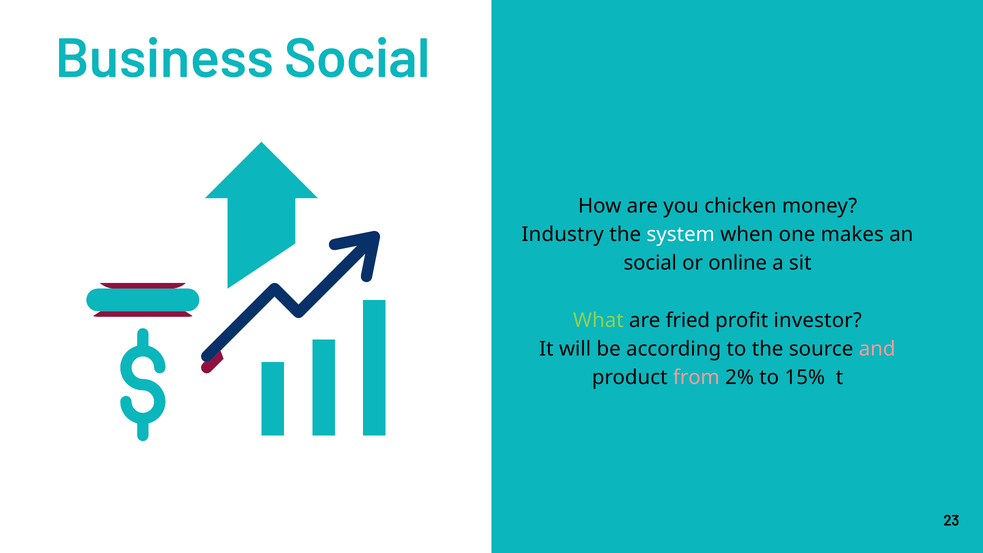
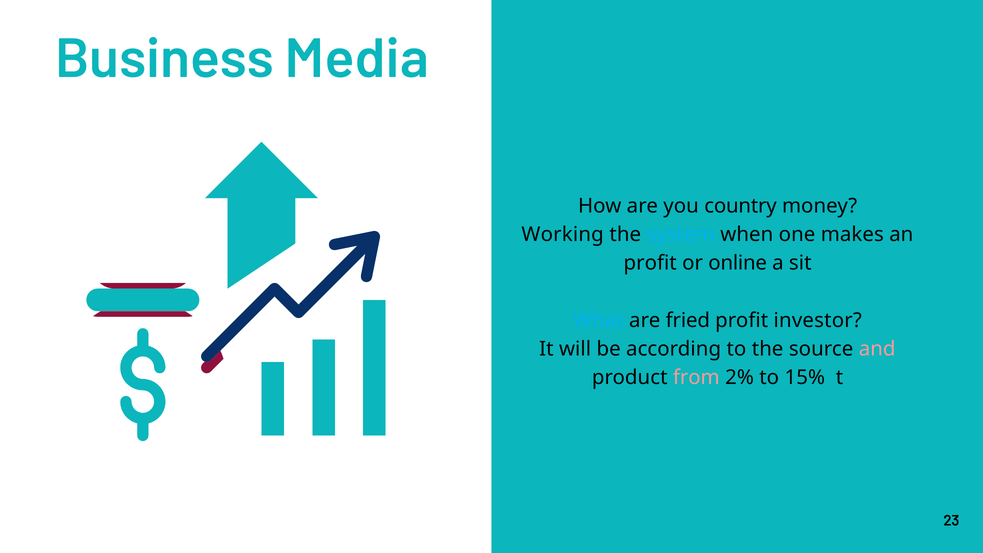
Business Social: Social -> Media
chicken: chicken -> country
Industry: Industry -> Working
system colour: white -> light blue
social at (650, 263): social -> profit
What colour: light green -> light blue
